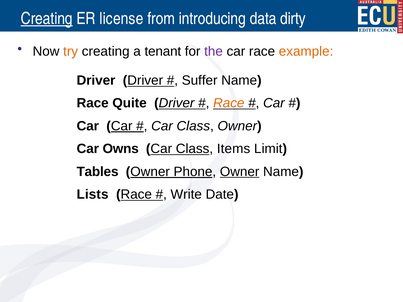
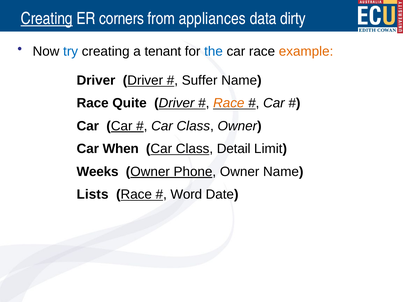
license: license -> corners
introducing: introducing -> appliances
try colour: orange -> blue
the colour: purple -> blue
Owns: Owns -> When
Items: Items -> Detail
Tables: Tables -> Weeks
Owner at (240, 172) underline: present -> none
Write: Write -> Word
